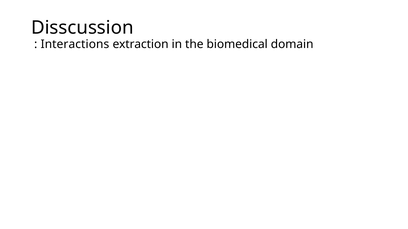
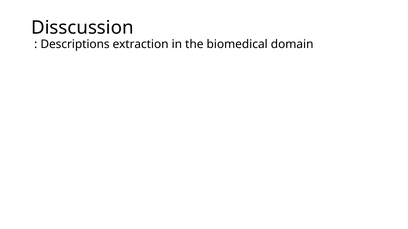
Interactions: Interactions -> Descriptions
